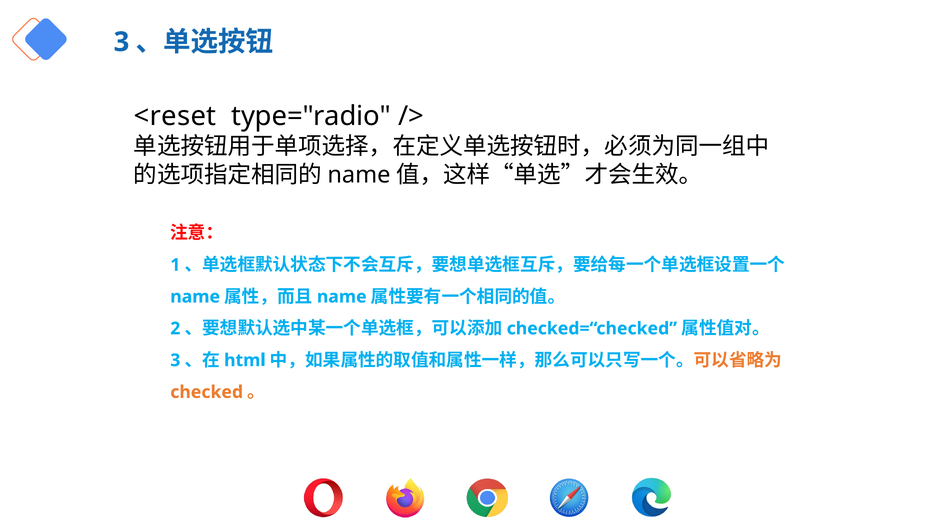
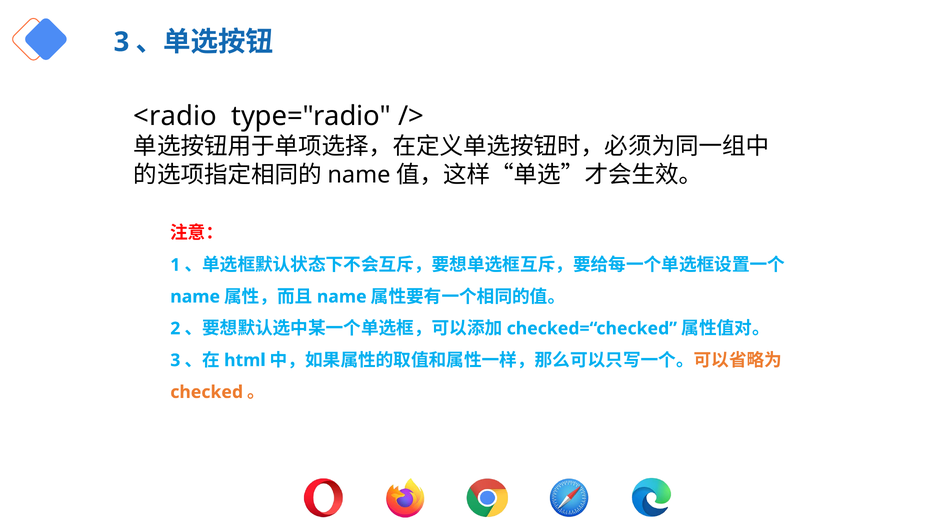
<reset: <reset -> <radio
